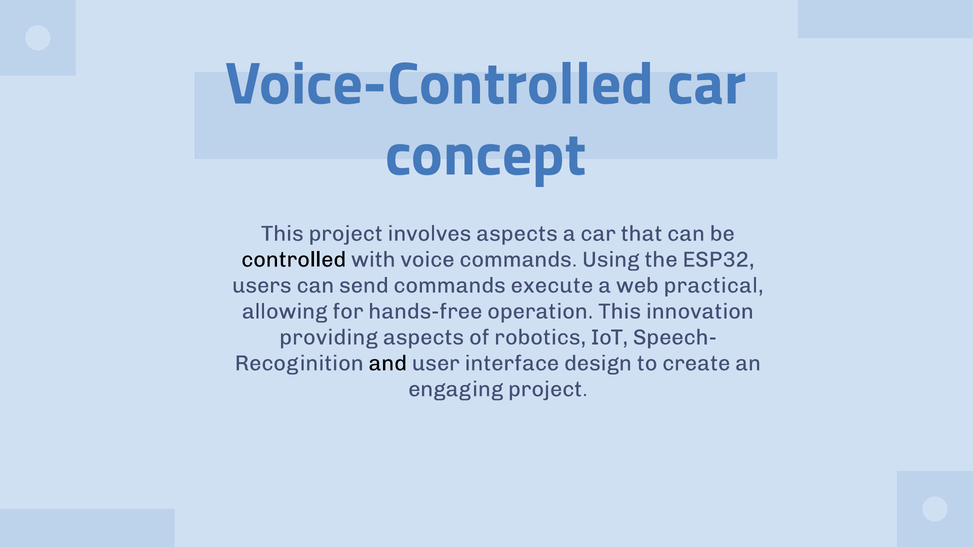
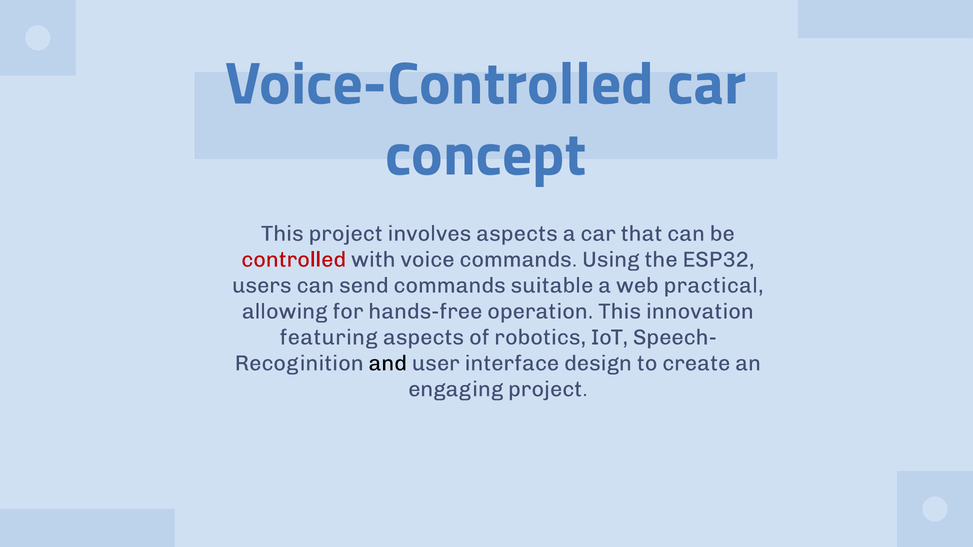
controlled colour: black -> red
execute: execute -> suitable
providing: providing -> featuring
